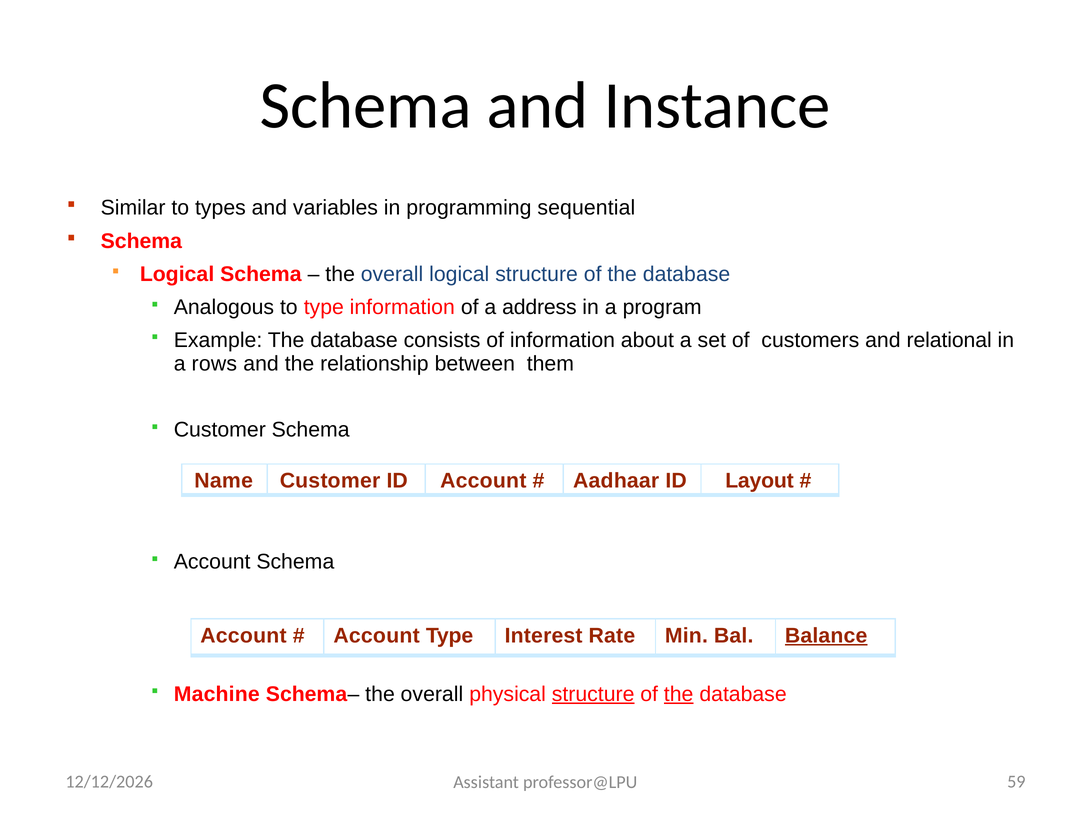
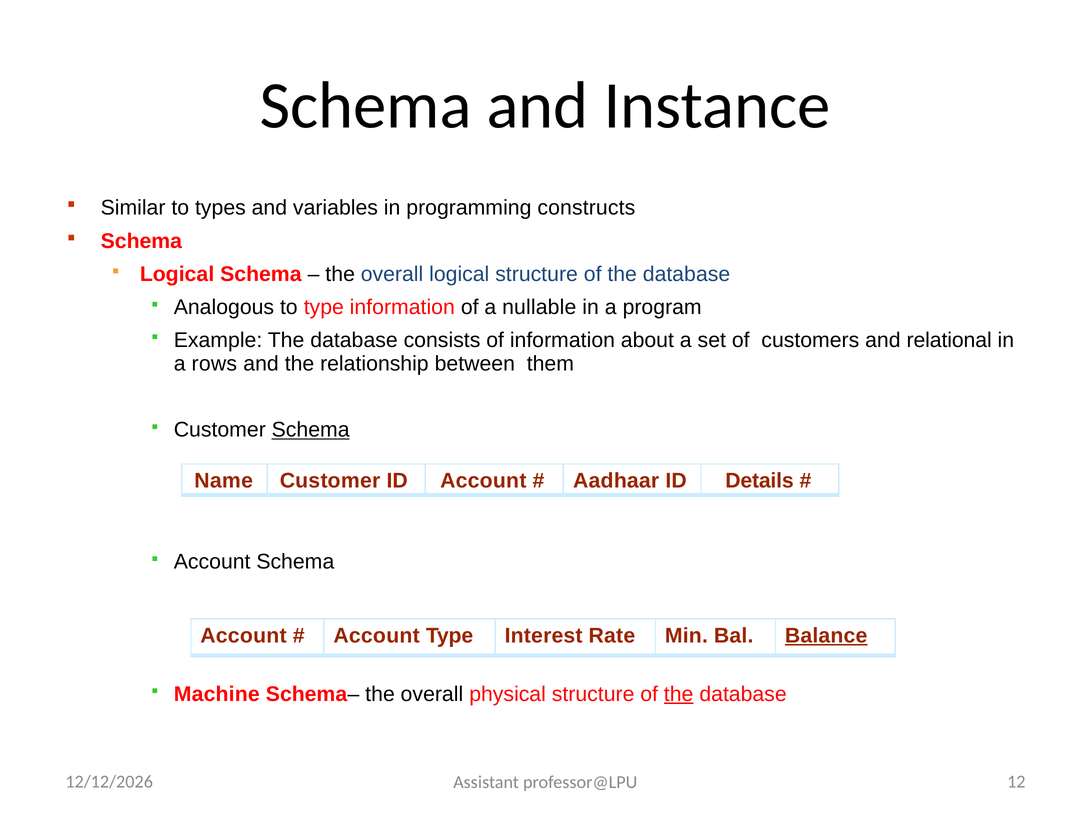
sequential: sequential -> constructs
address: address -> nullable
Schema at (311, 429) underline: none -> present
Layout: Layout -> Details
structure at (593, 693) underline: present -> none
59: 59 -> 12
